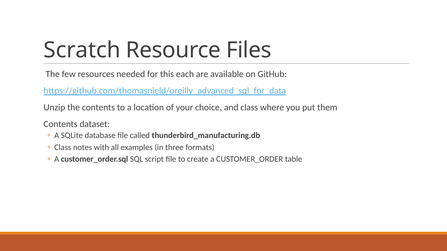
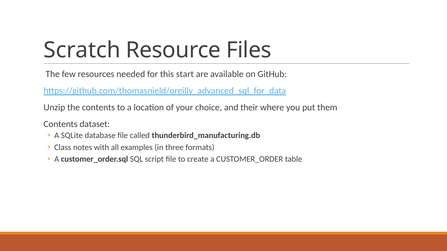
each: each -> start
and class: class -> their
